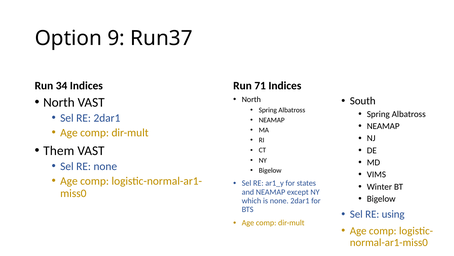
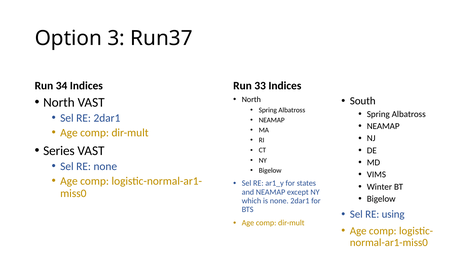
9: 9 -> 3
71: 71 -> 33
Them: Them -> Series
